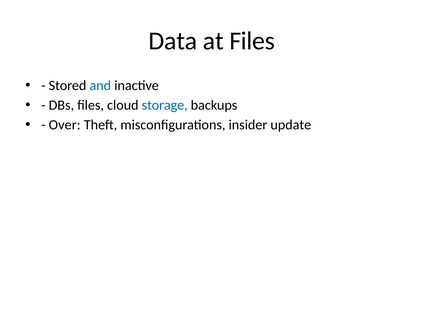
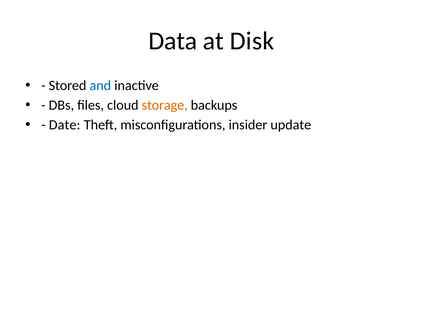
at Files: Files -> Disk
storage colour: blue -> orange
Over: Over -> Date
